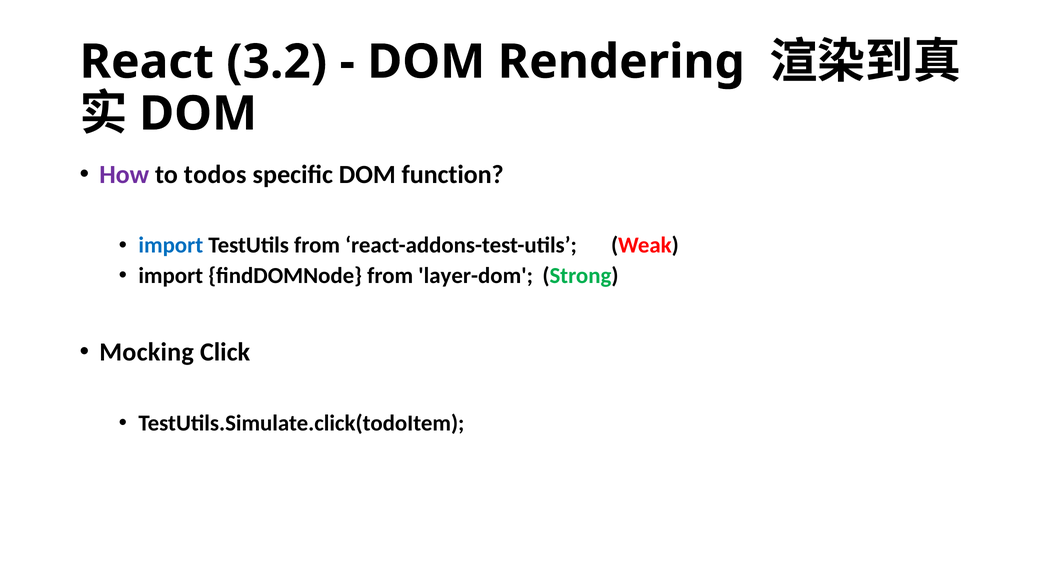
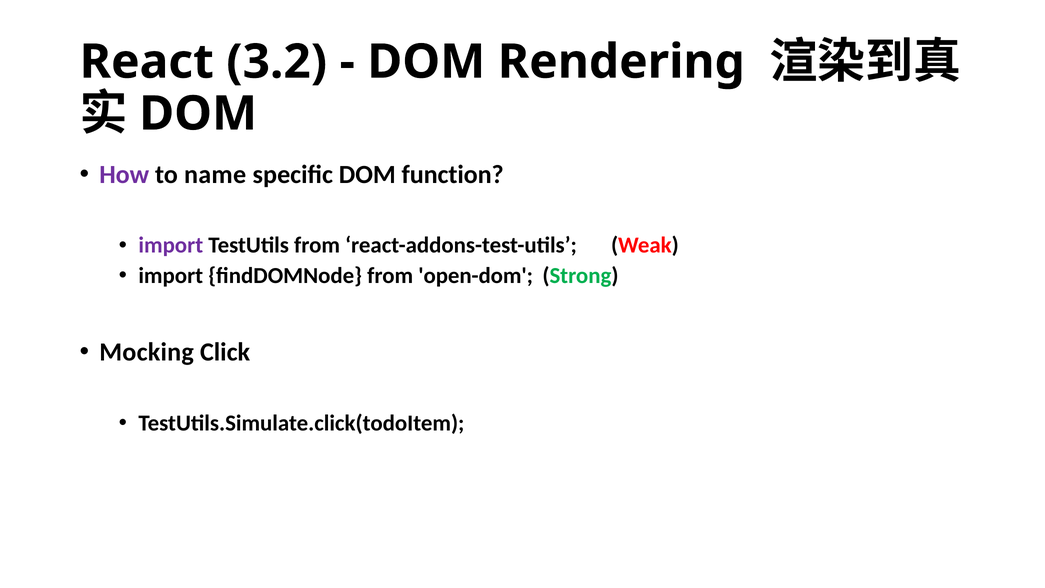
todos: todos -> name
import at (171, 245) colour: blue -> purple
layer-dom: layer-dom -> open-dom
